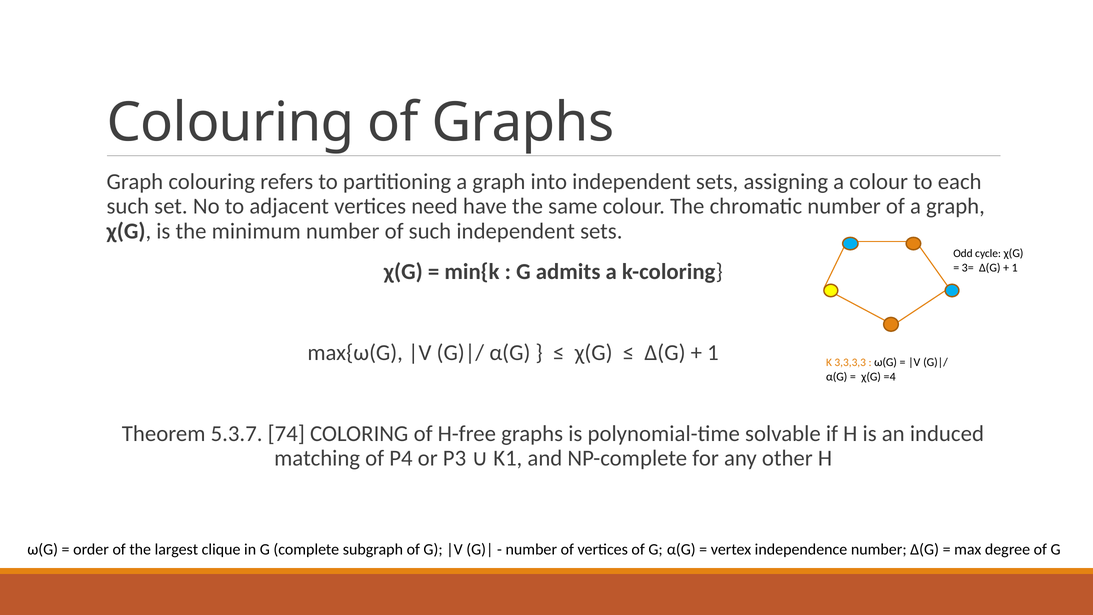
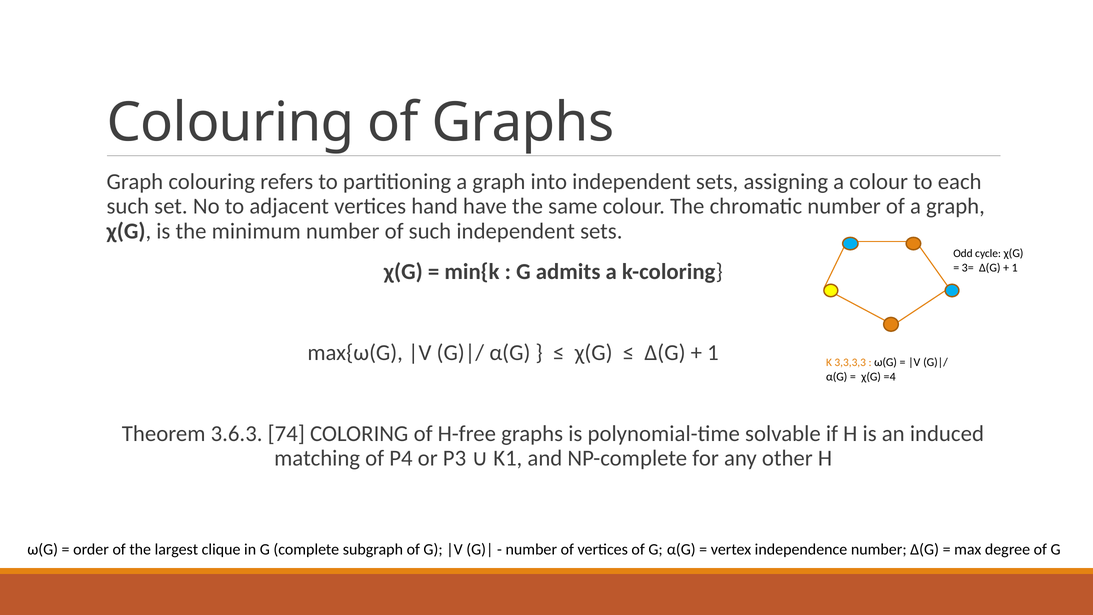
need: need -> hand
5.3.7: 5.3.7 -> 3.6.3
